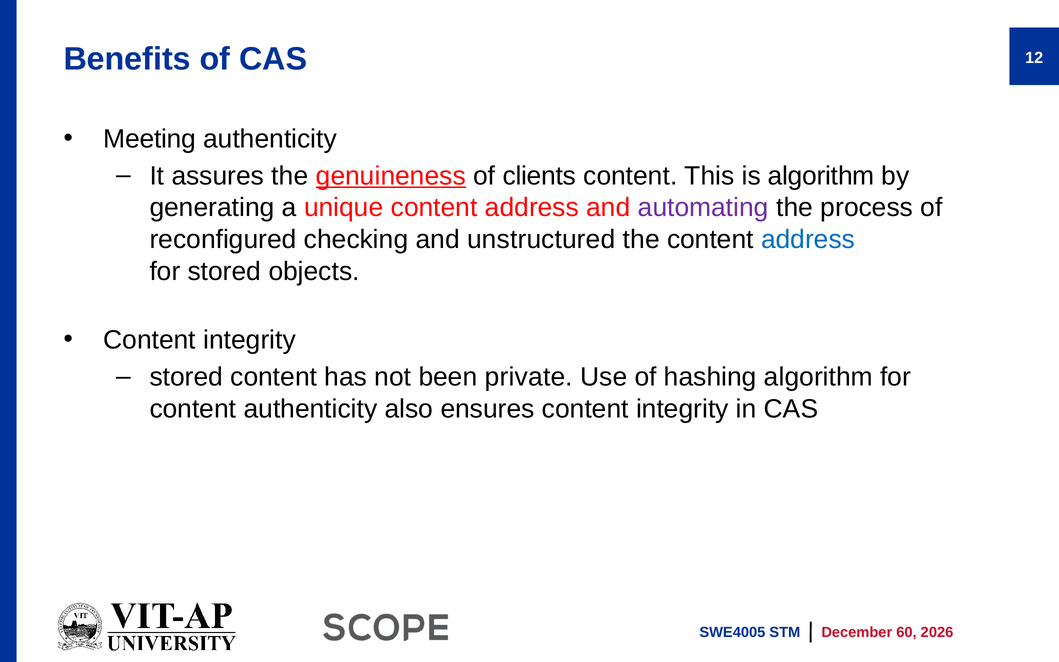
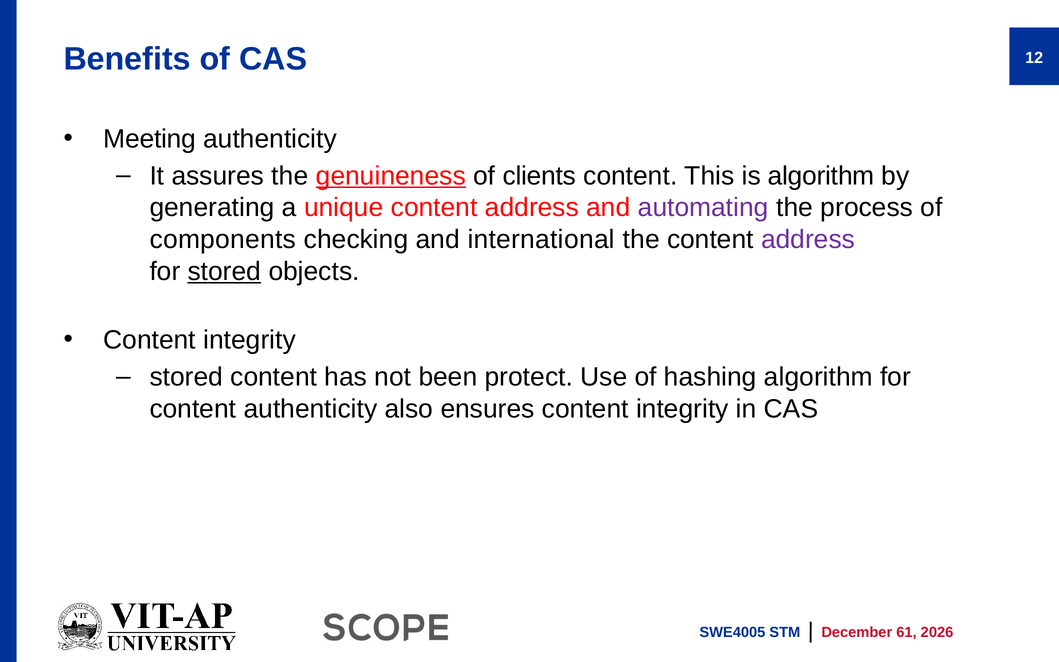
reconfigured: reconfigured -> components
unstructured: unstructured -> international
address at (808, 239) colour: blue -> purple
stored at (224, 271) underline: none -> present
private: private -> protect
60: 60 -> 61
